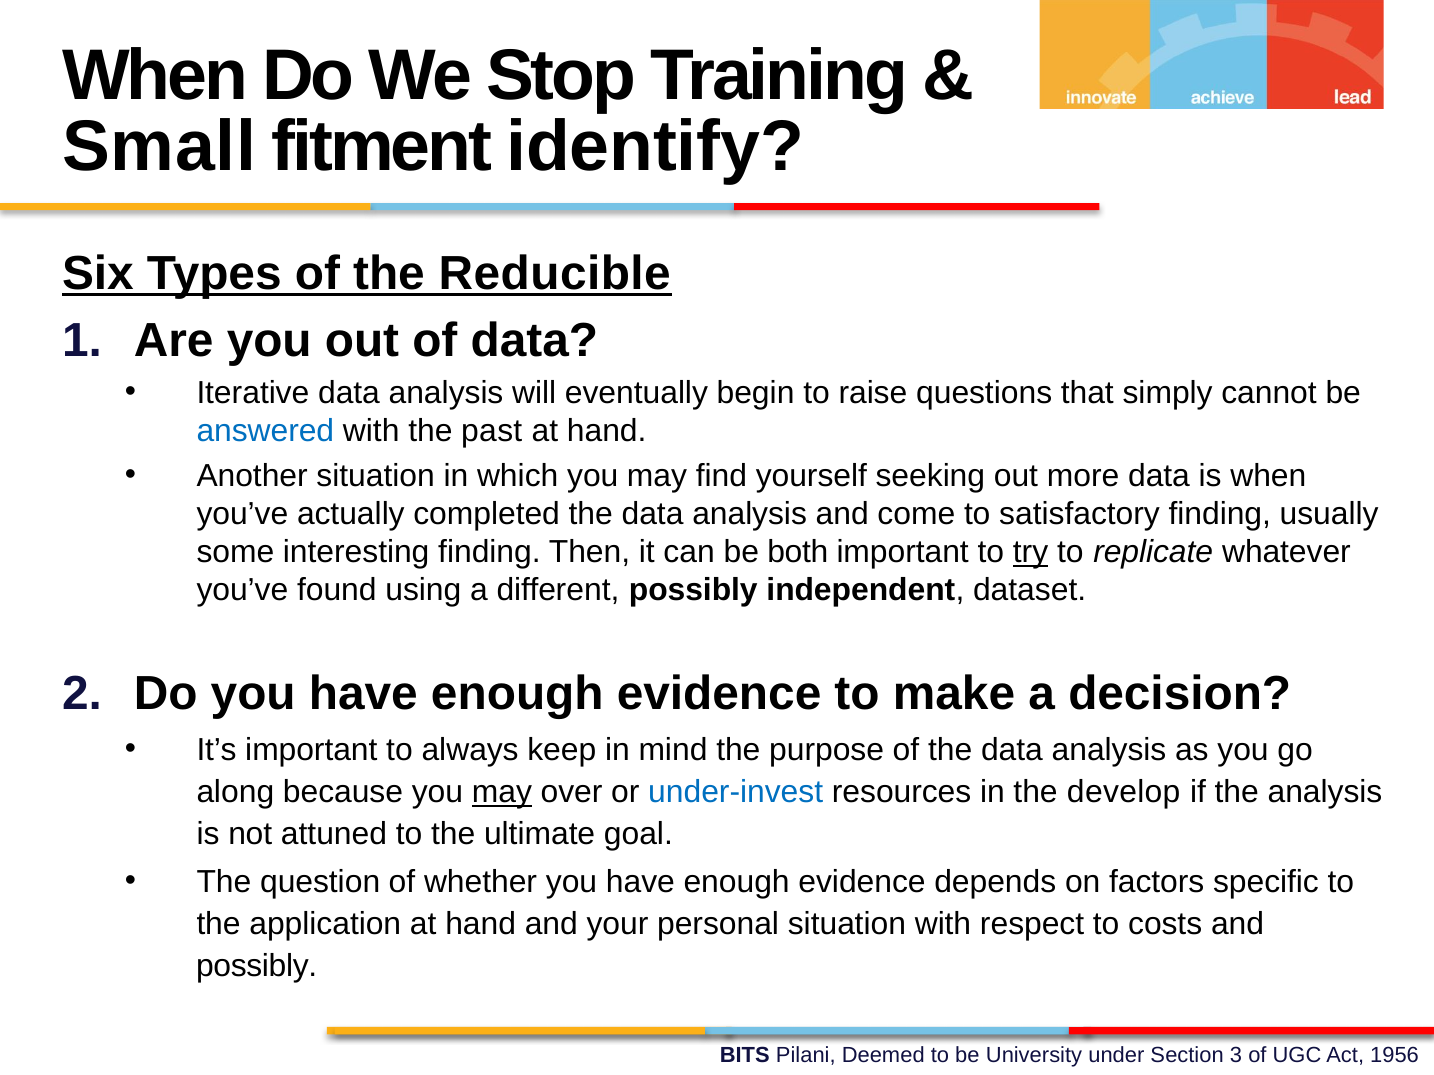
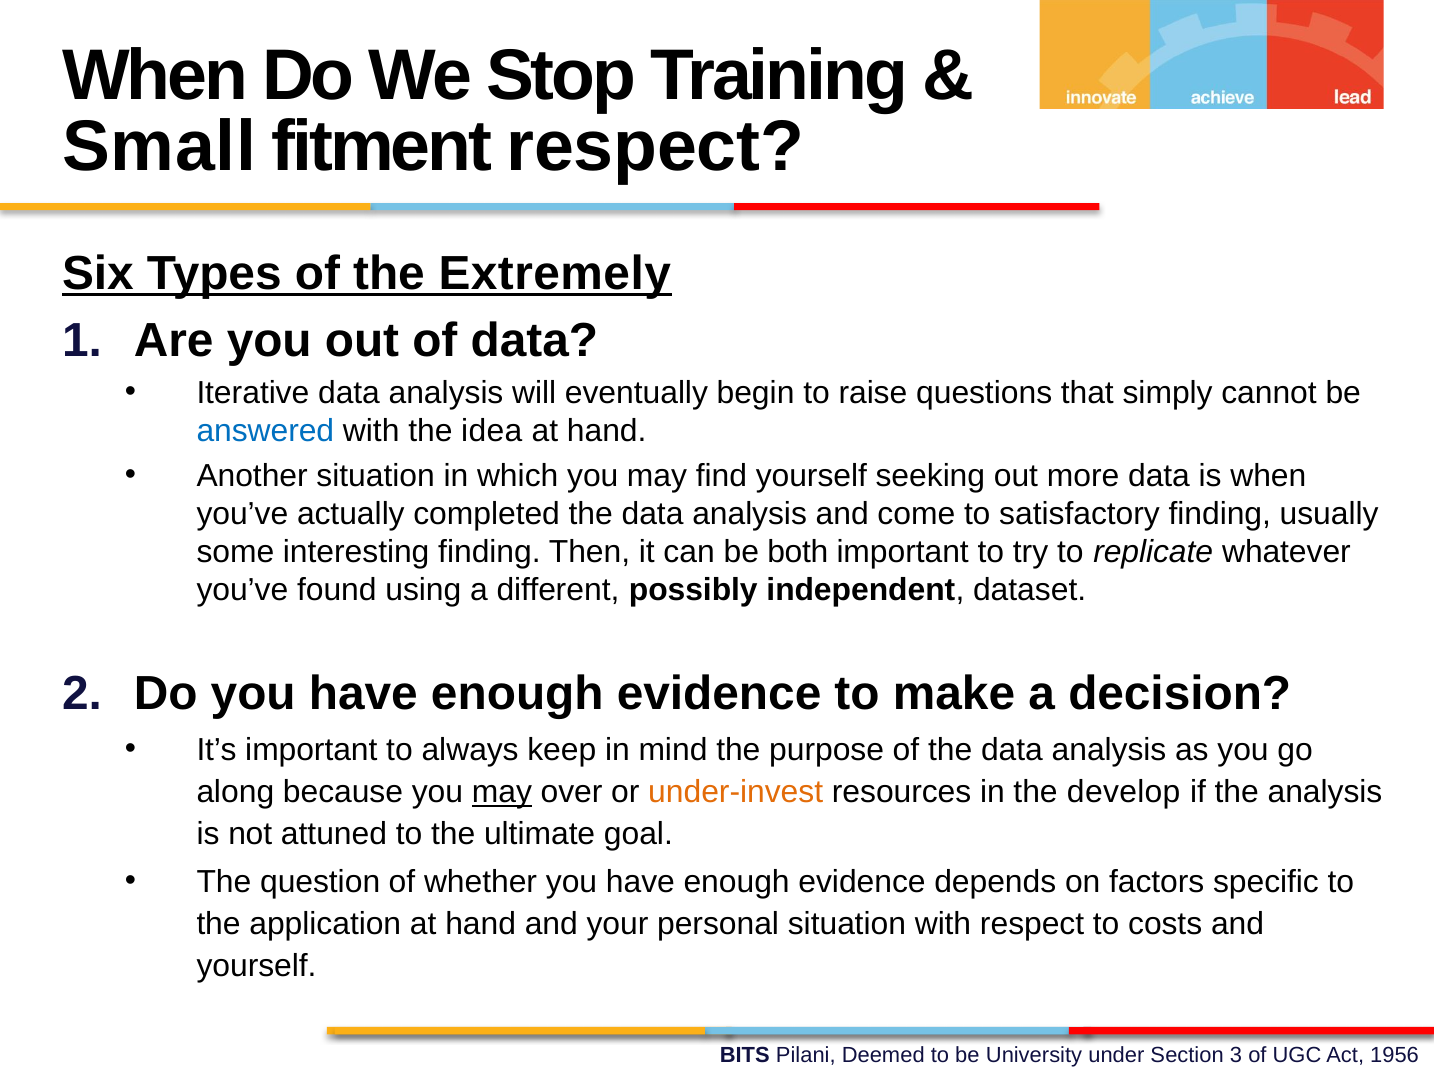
fitment identify: identify -> respect
Reducible: Reducible -> Extremely
past: past -> idea
try underline: present -> none
under-invest colour: blue -> orange
possibly at (257, 966): possibly -> yourself
